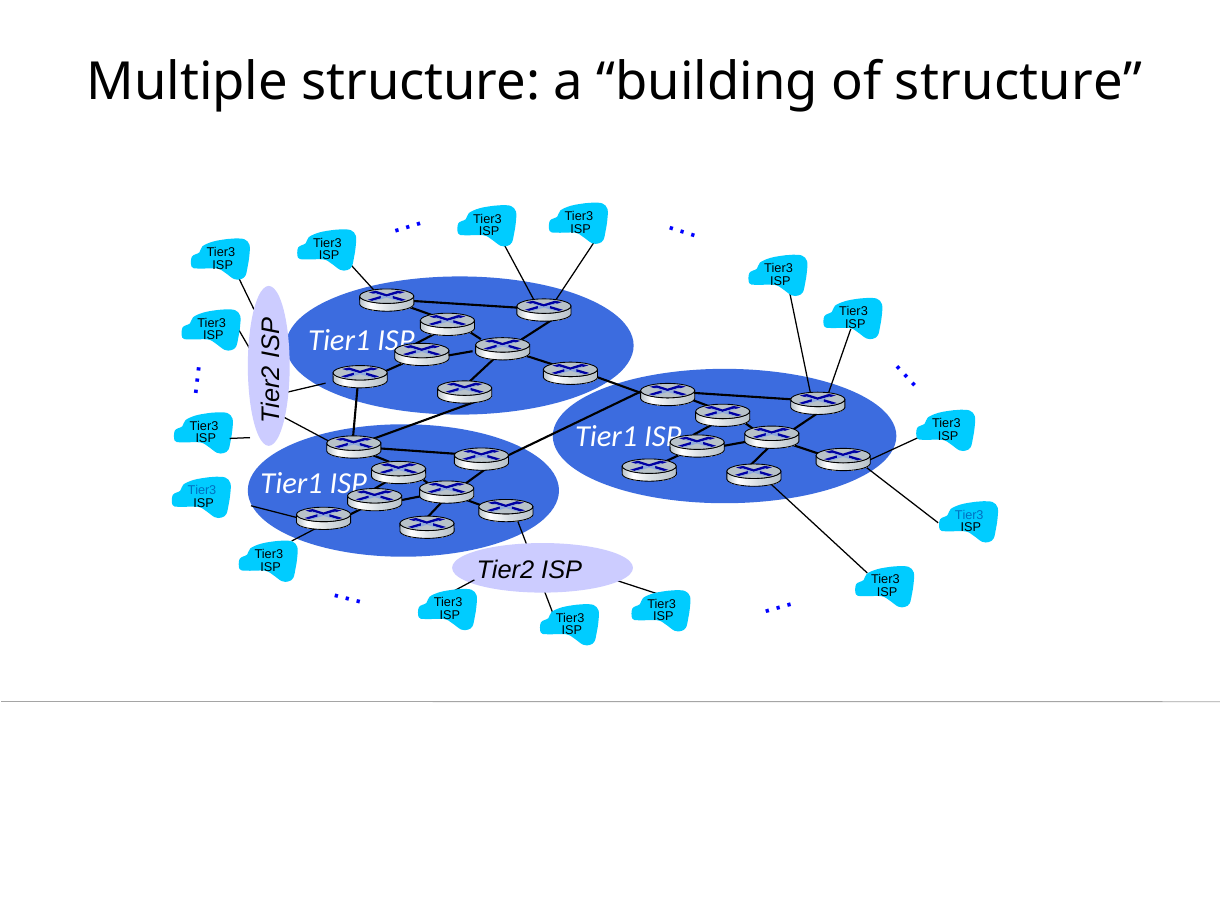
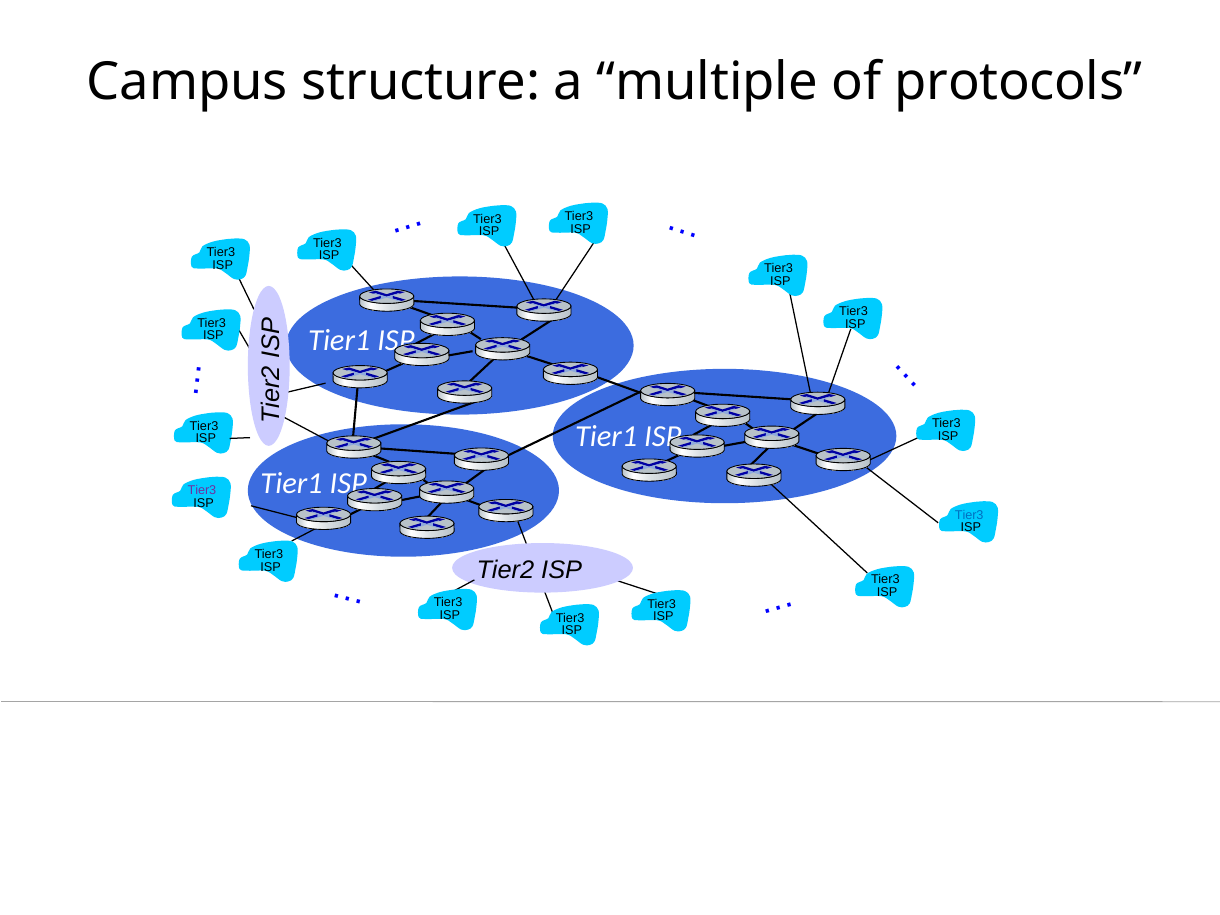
Multiple: Multiple -> Campus
building: building -> multiple
of structure: structure -> protocols
Tier3 at (202, 490) colour: blue -> purple
